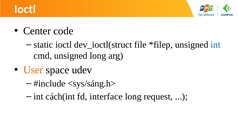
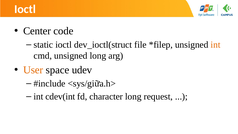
int at (216, 45) colour: blue -> orange
<sys/sáng.h>: <sys/sáng.h> -> <sys/giữa.h>
cách(int: cách(int -> cdev(int
interface: interface -> character
